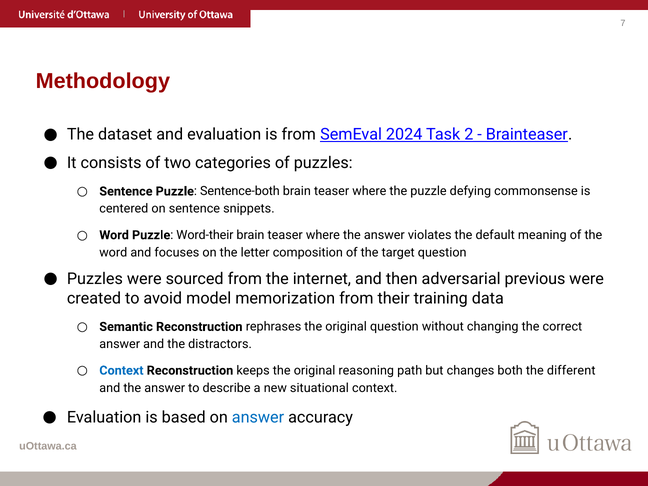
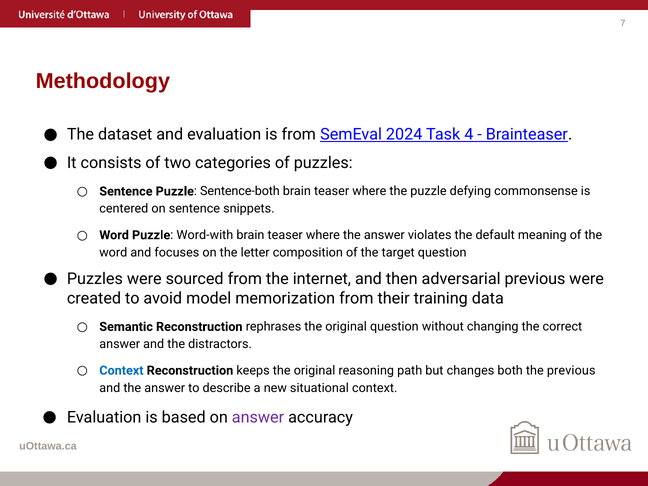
2: 2 -> 4
Word-their: Word-their -> Word-with
the different: different -> previous
answer at (258, 417) colour: blue -> purple
